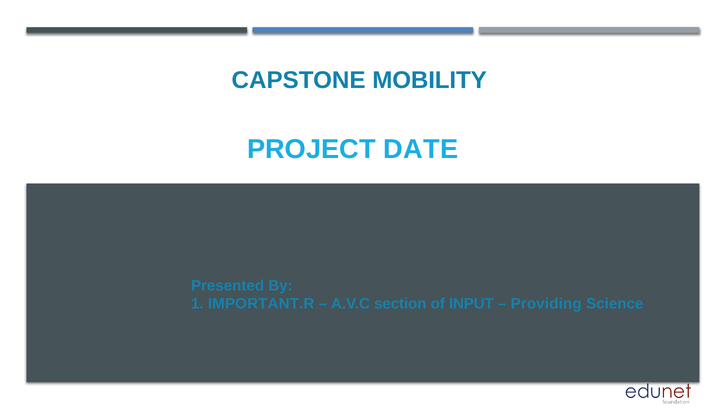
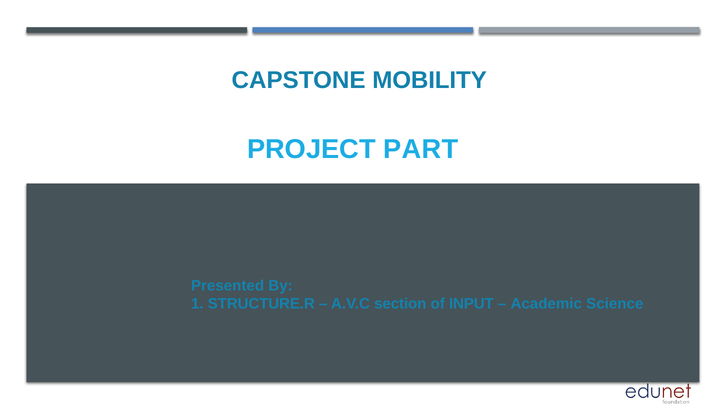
DATE: DATE -> PART
IMPORTANT.R: IMPORTANT.R -> STRUCTURE.R
Providing: Providing -> Academic
